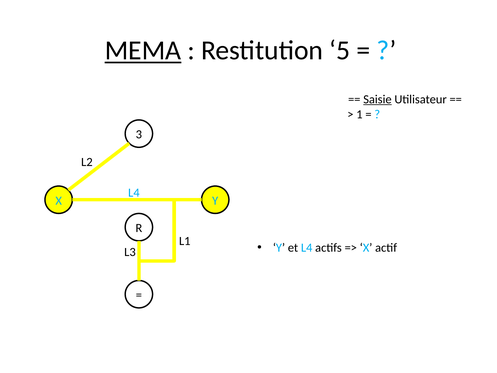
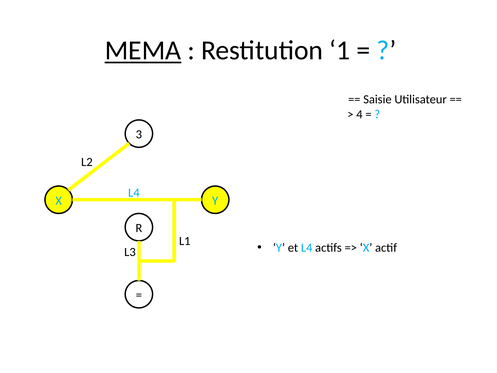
5: 5 -> 1
Saisie underline: present -> none
1: 1 -> 4
